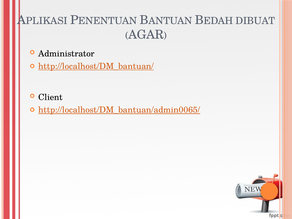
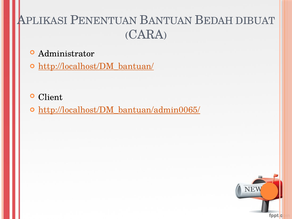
AGAR: AGAR -> CARA
